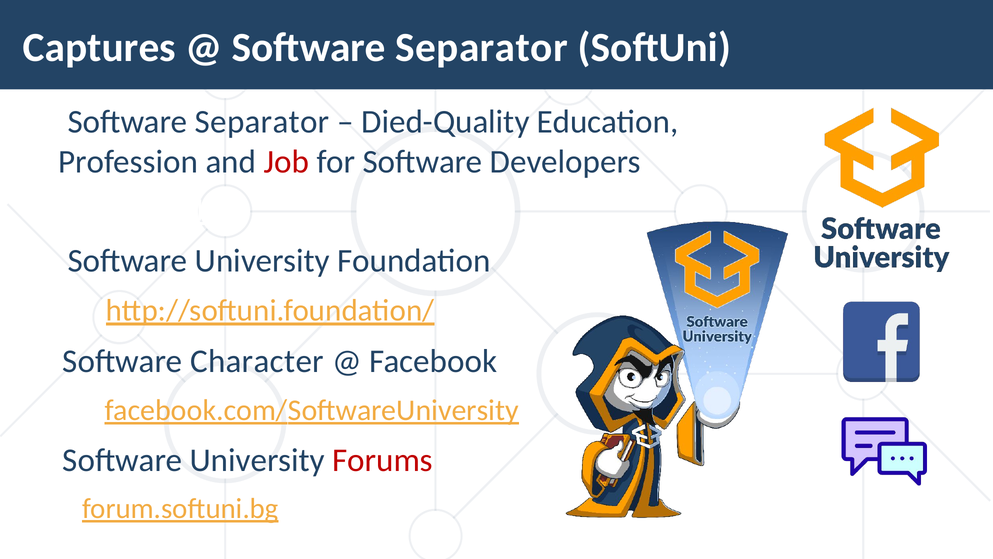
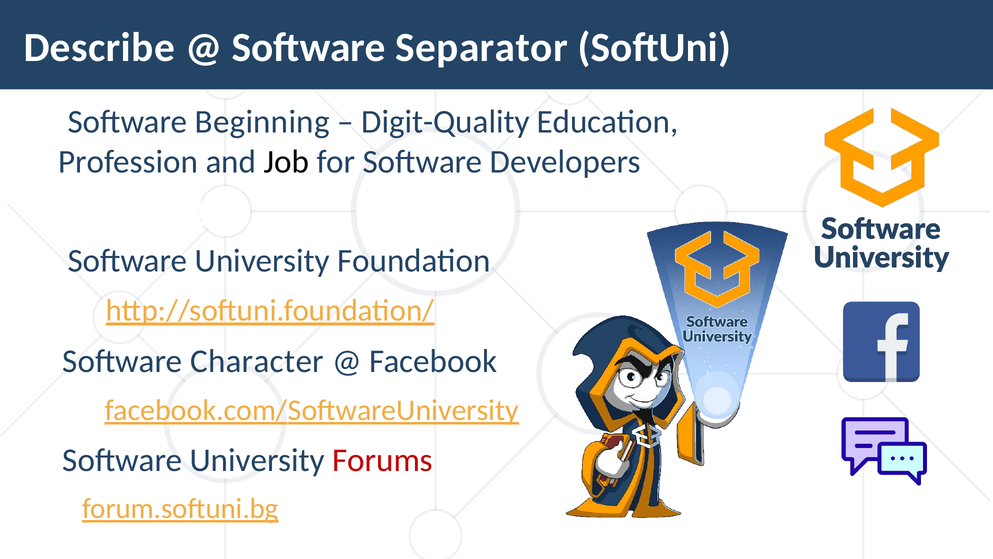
Captures: Captures -> Describe
Separator at (262, 122): Separator -> Beginning
Died-Quality: Died-Quality -> Digit-Quality
Job colour: red -> black
